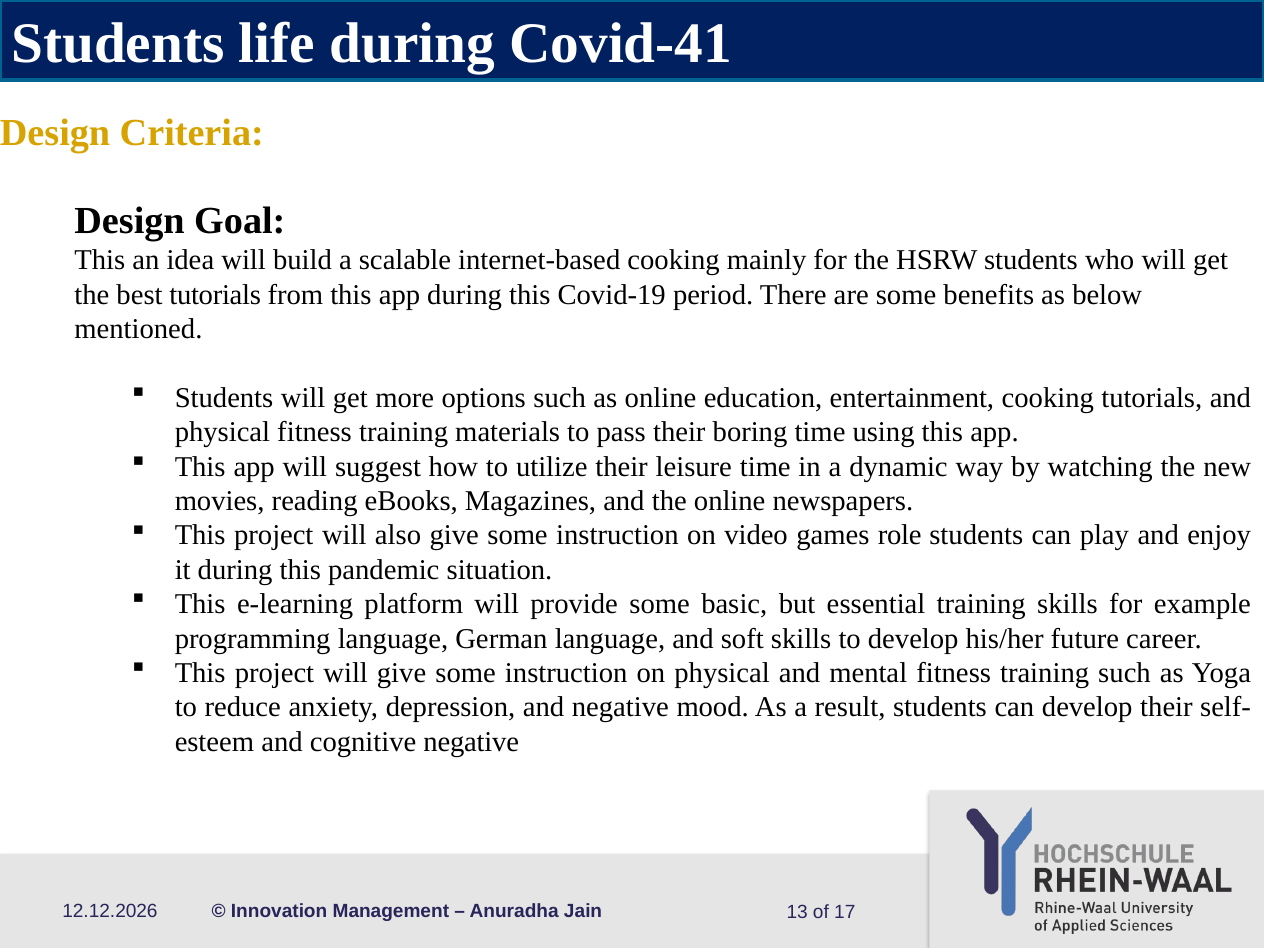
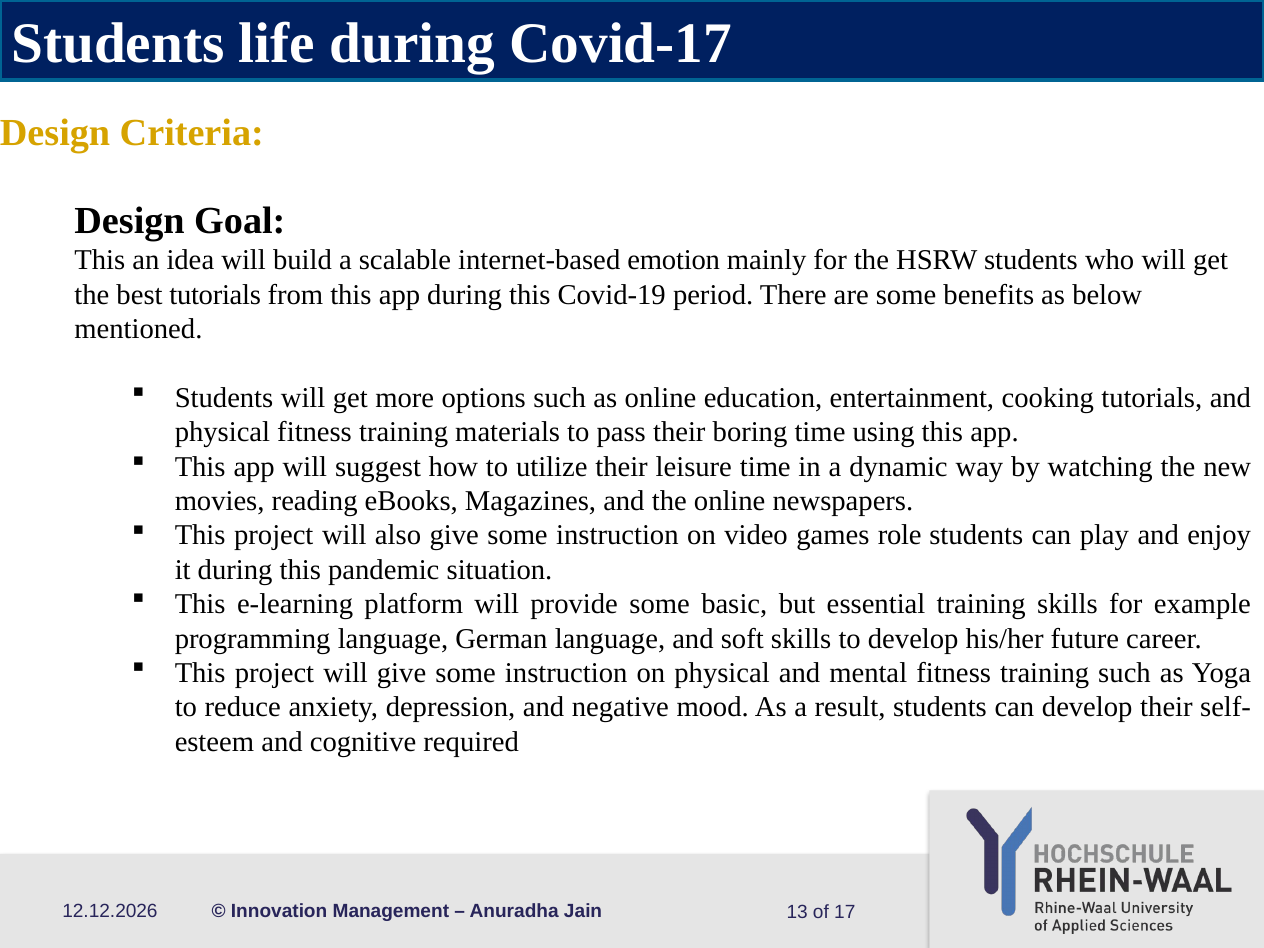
Covid-41: Covid-41 -> Covid-17
internet-based cooking: cooking -> emotion
cognitive negative: negative -> required
